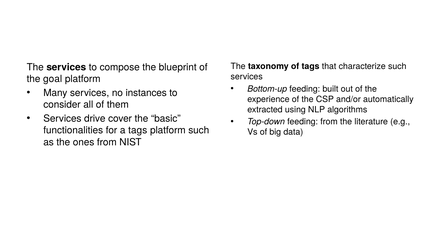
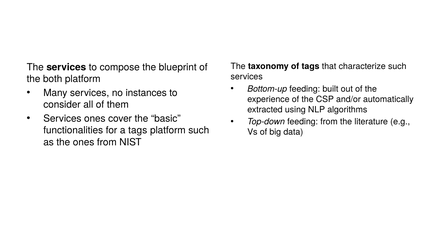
goal: goal -> both
Services drive: drive -> ones
